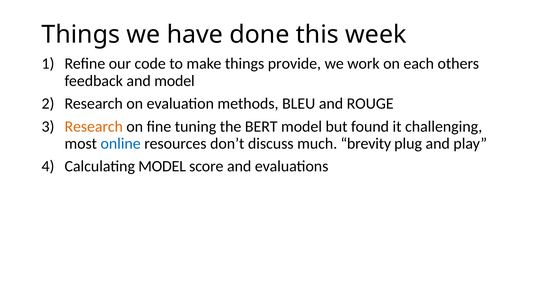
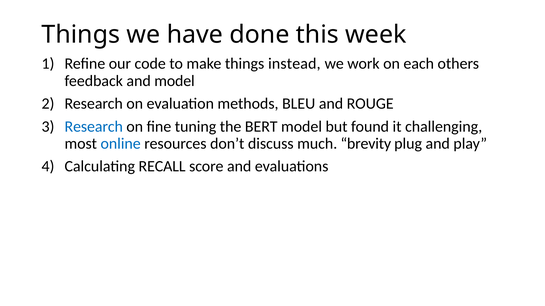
provide: provide -> instead
Research at (94, 127) colour: orange -> blue
Calculating MODEL: MODEL -> RECALL
